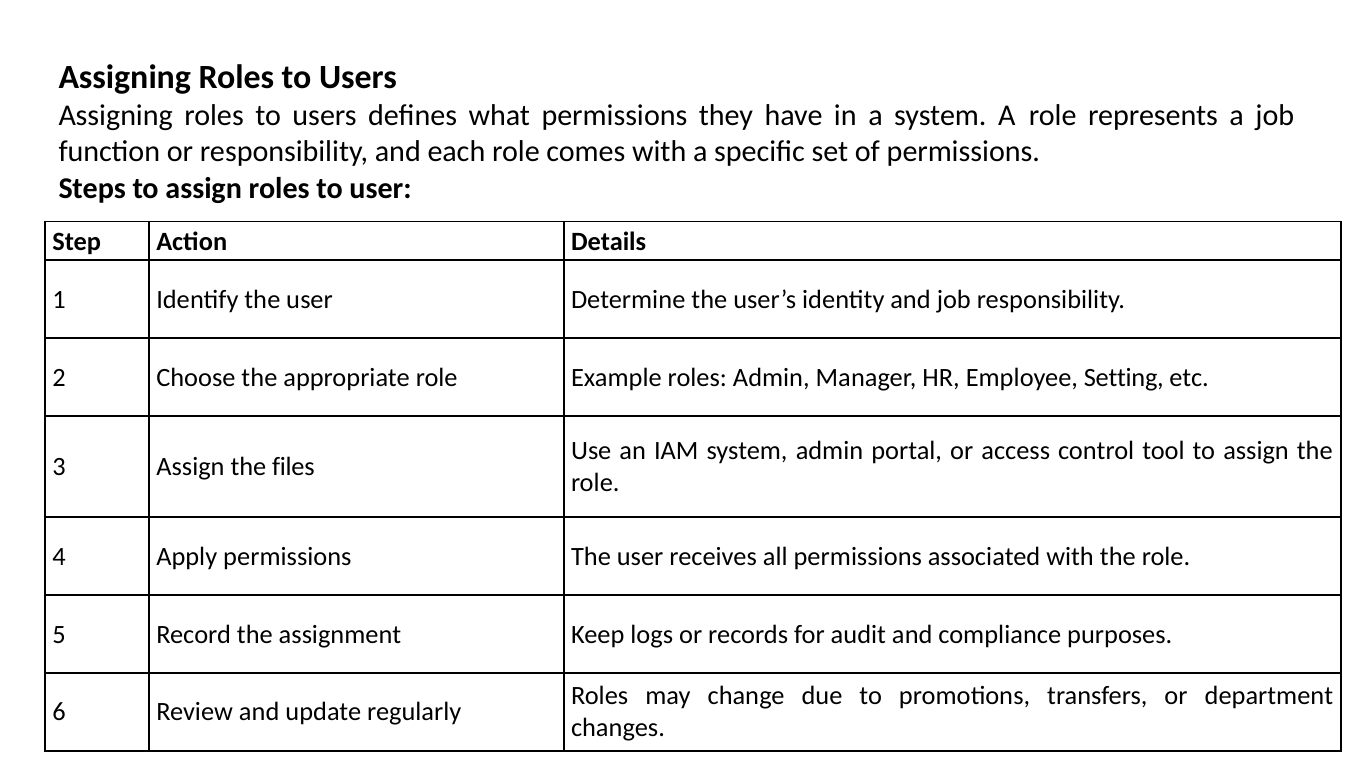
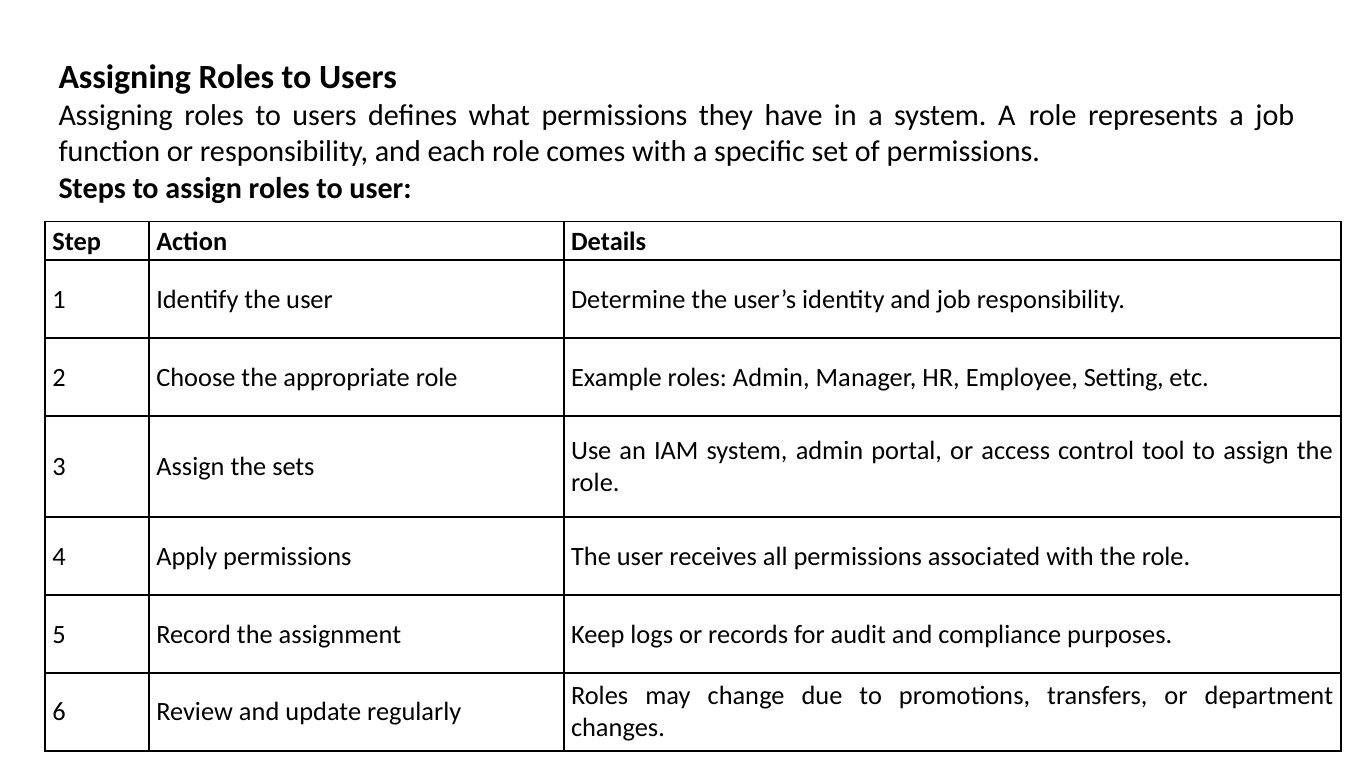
files: files -> sets
